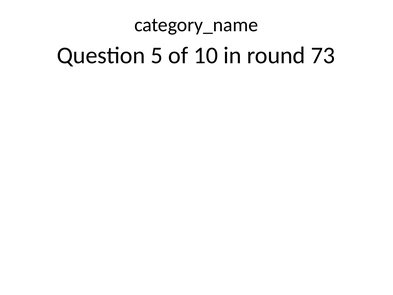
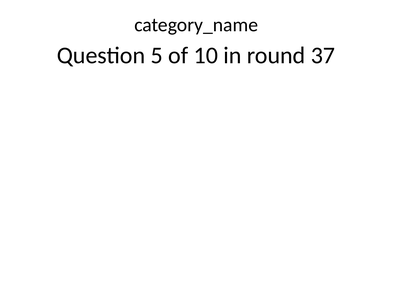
73: 73 -> 37
